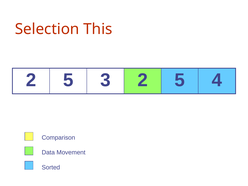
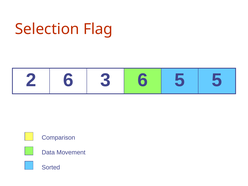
This: This -> Flag
5 at (68, 80): 5 -> 6
3 2: 2 -> 6
5 4: 4 -> 5
